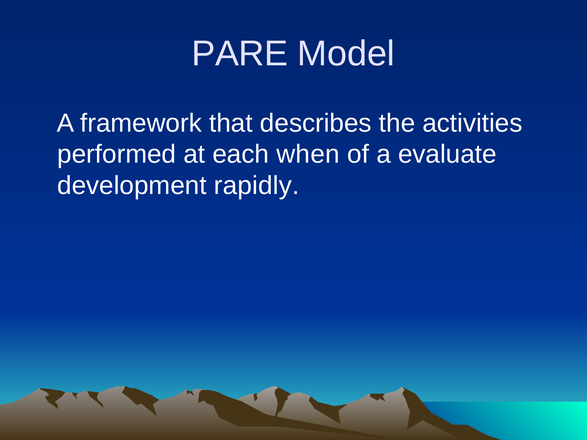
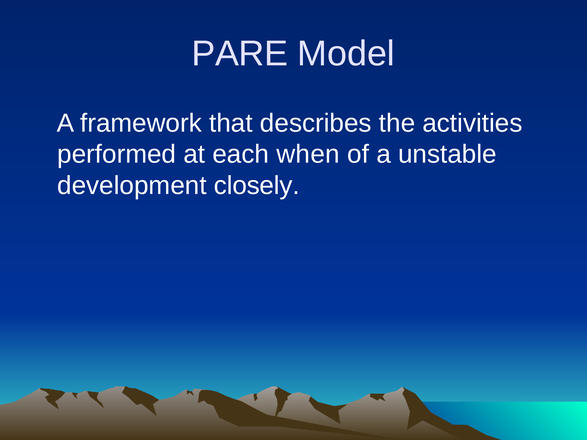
evaluate: evaluate -> unstable
rapidly: rapidly -> closely
